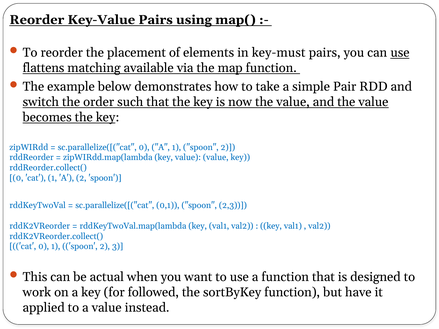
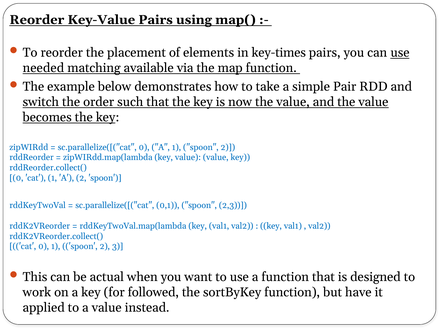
key-must: key-must -> key-times
flattens: flattens -> needed
